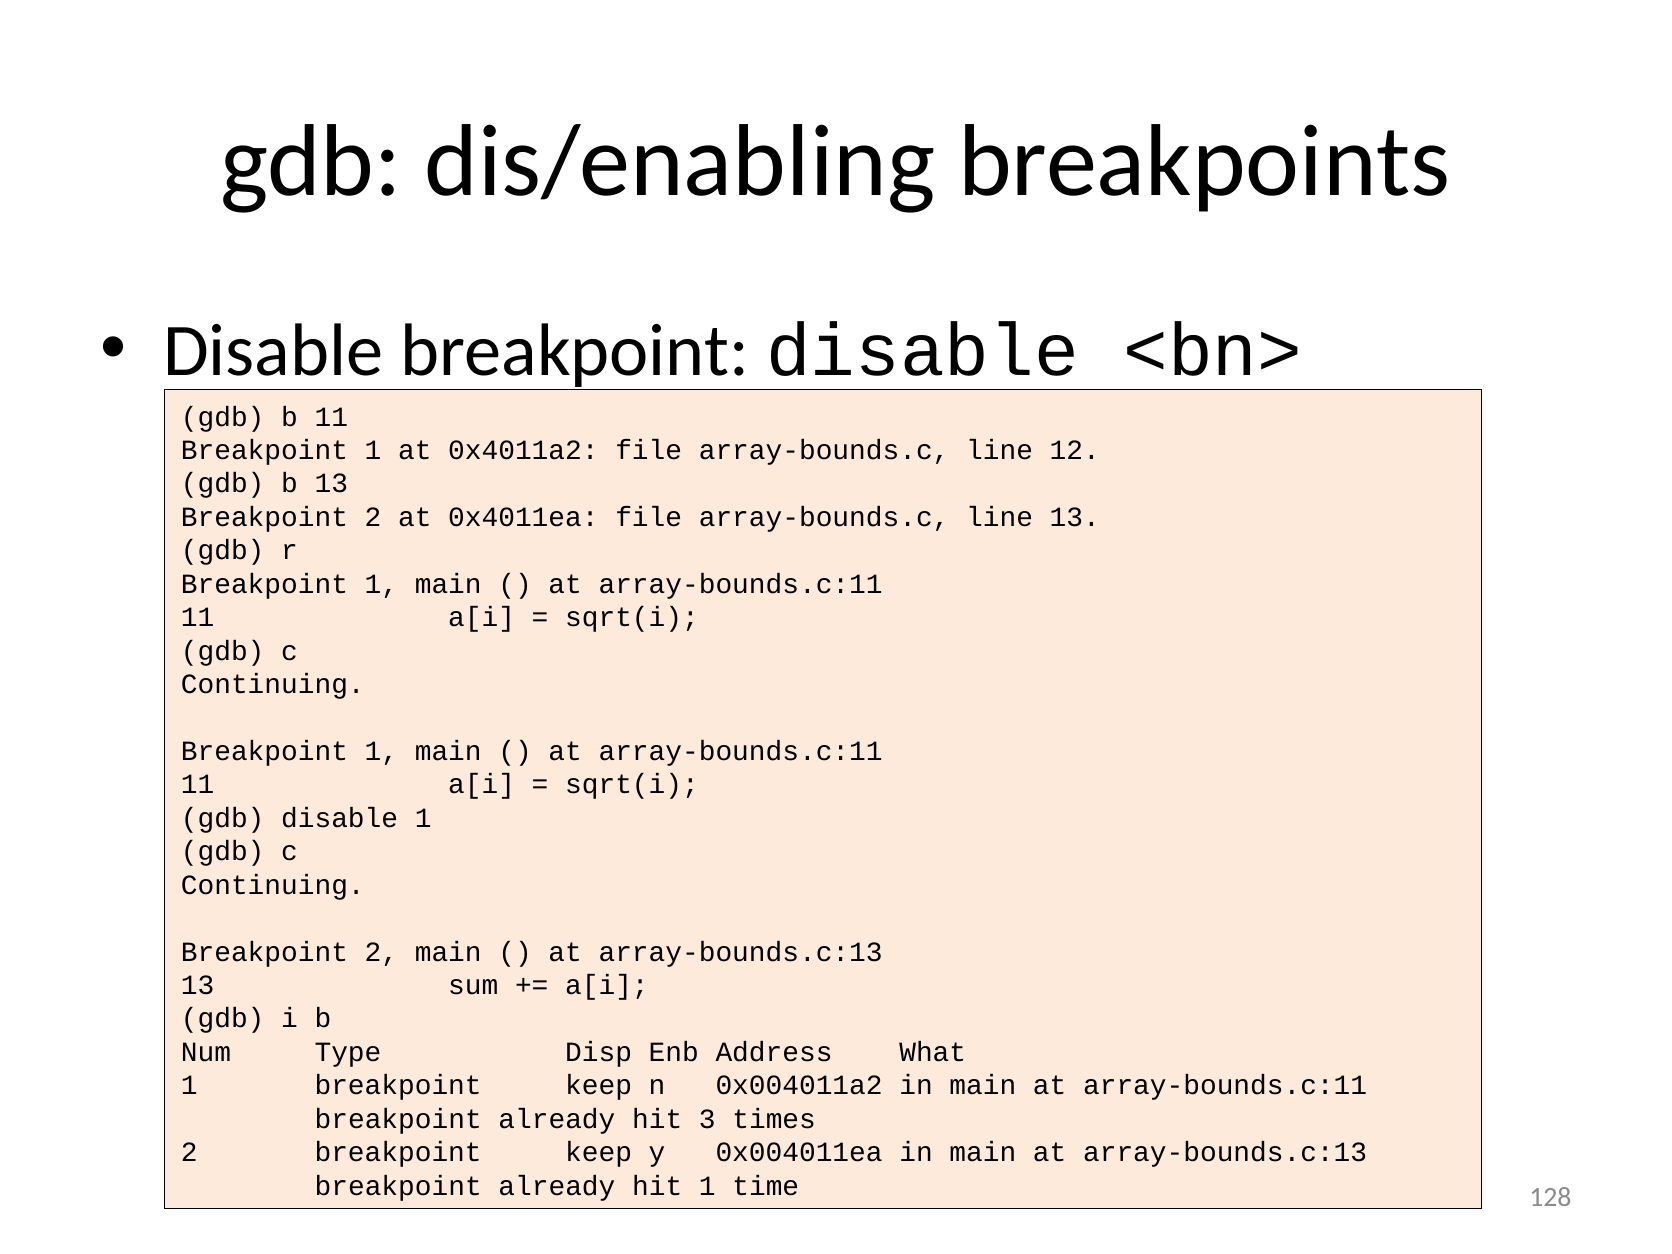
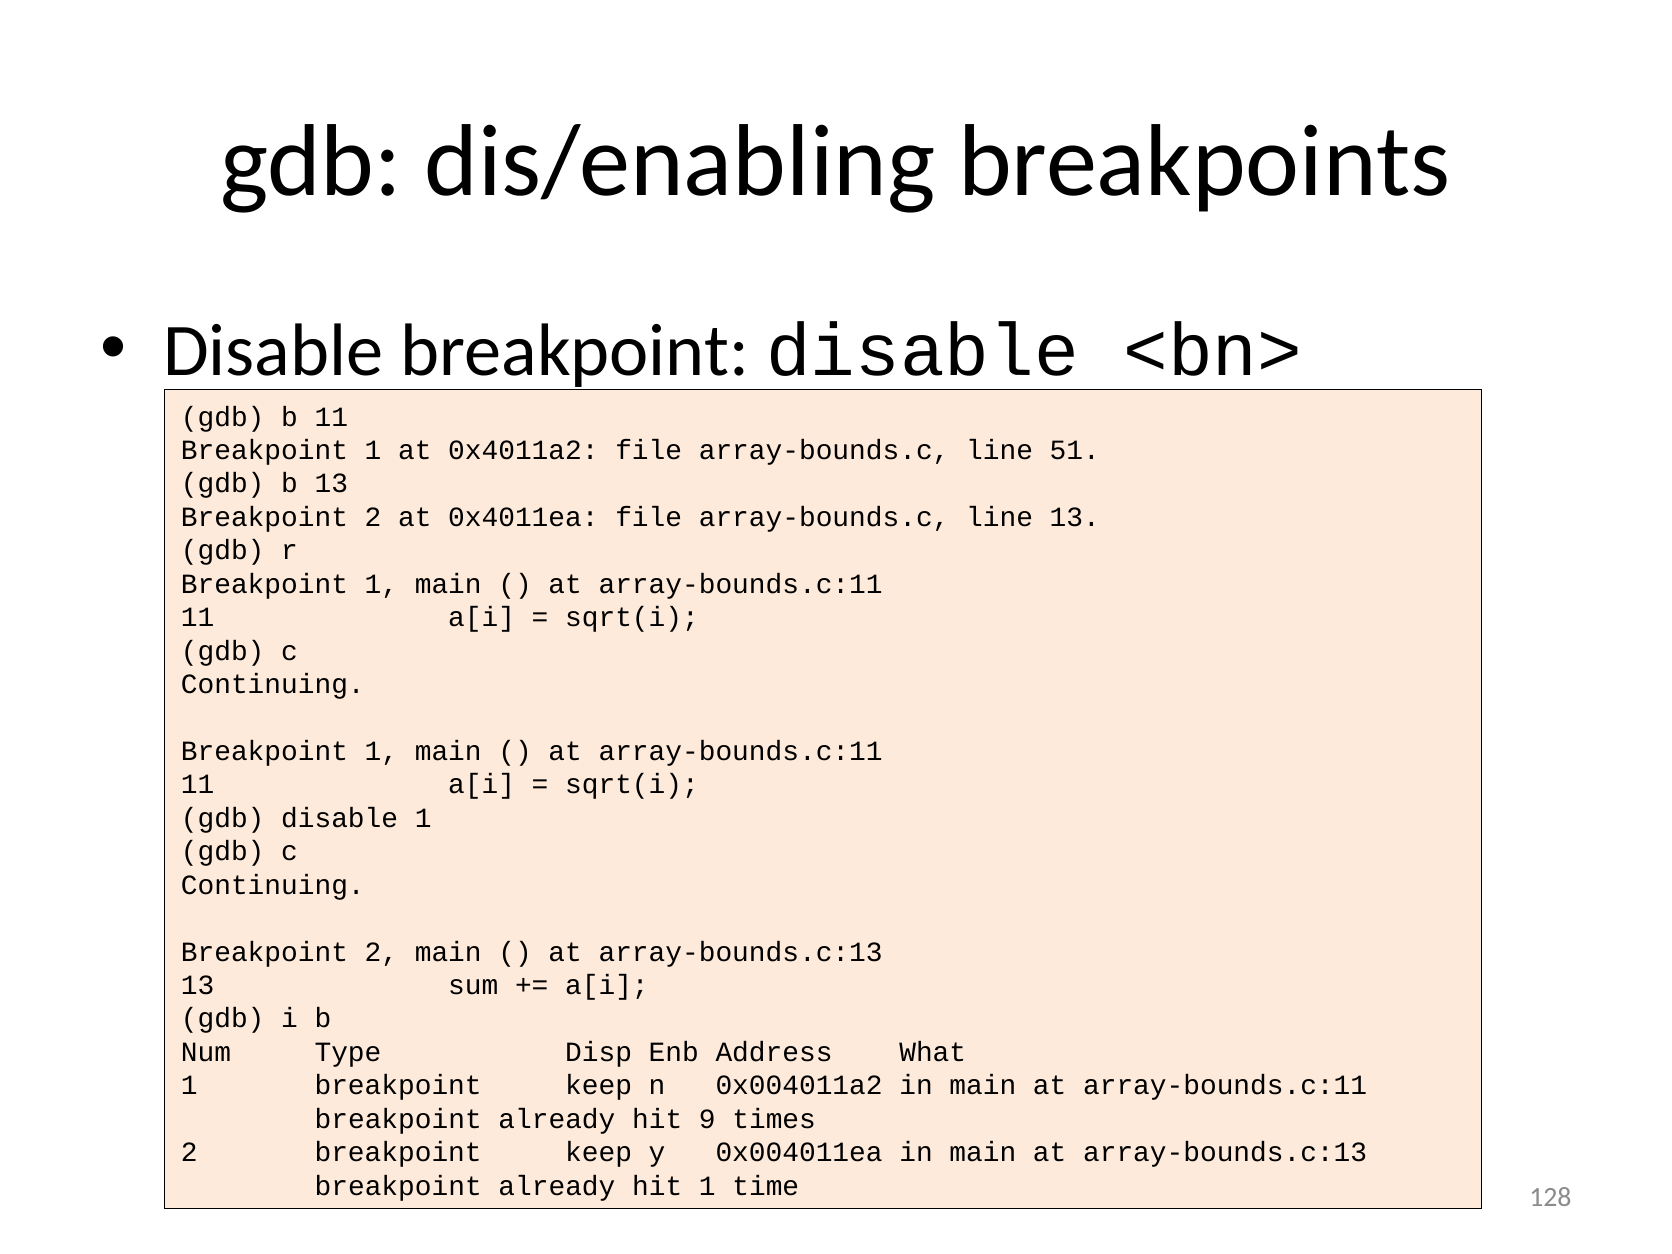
12: 12 -> 51
3: 3 -> 9
